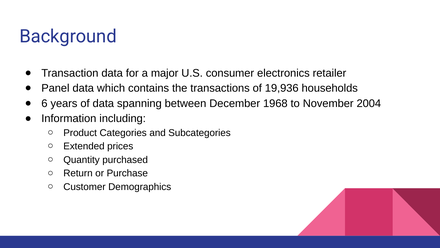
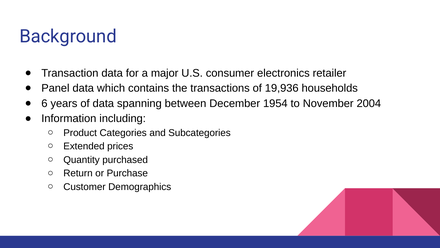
1968: 1968 -> 1954
